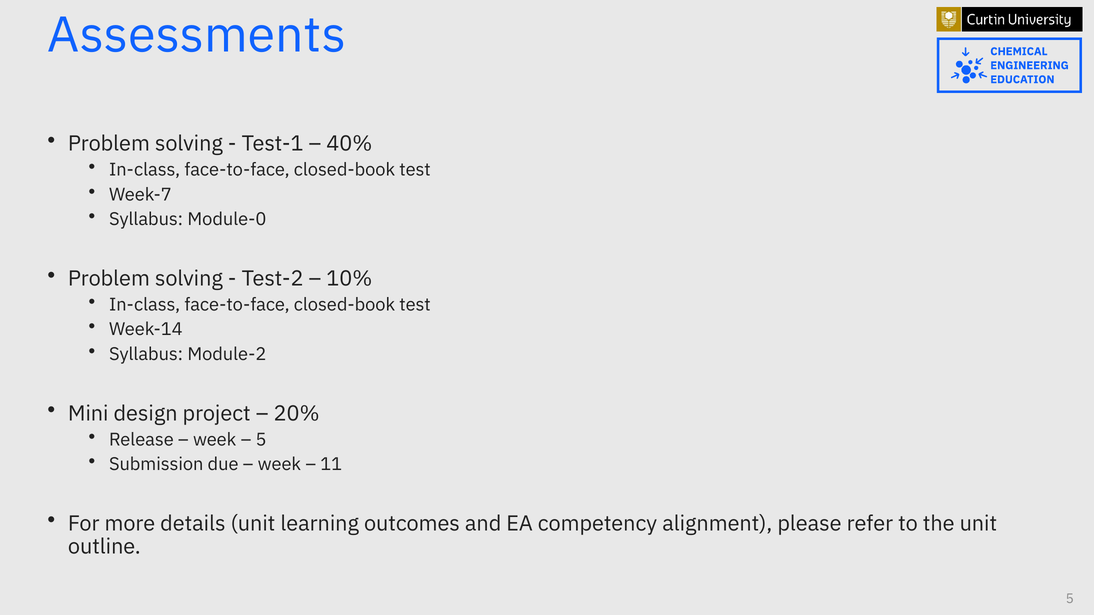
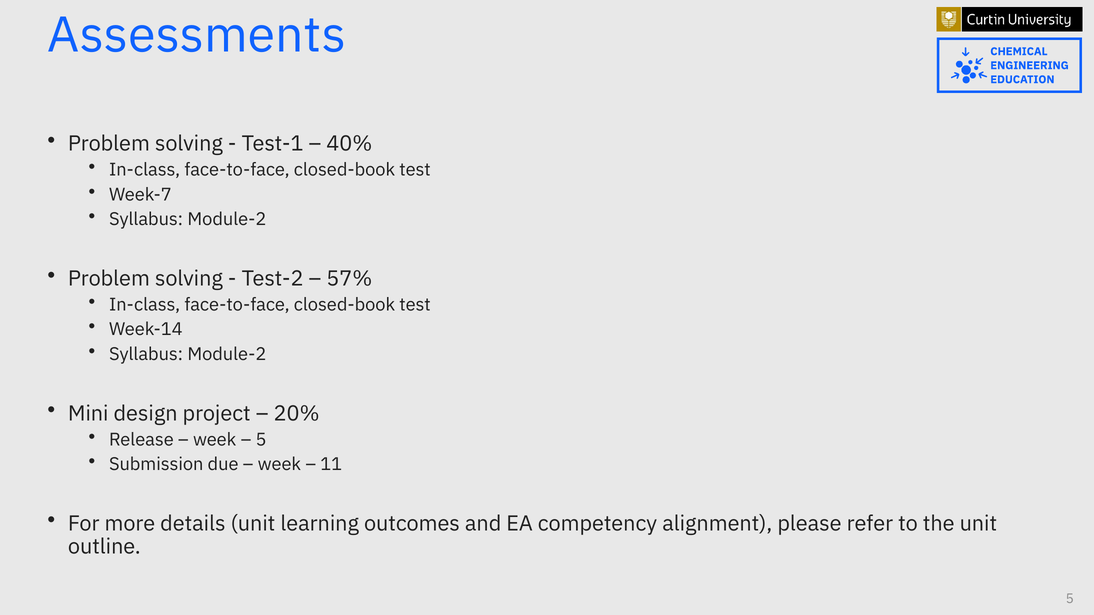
Module-0 at (227, 220): Module-0 -> Module-2
10%: 10% -> 57%
